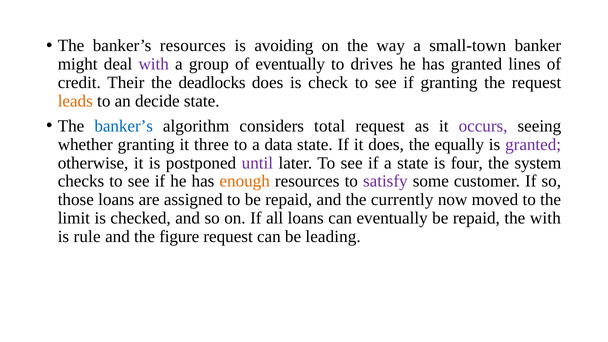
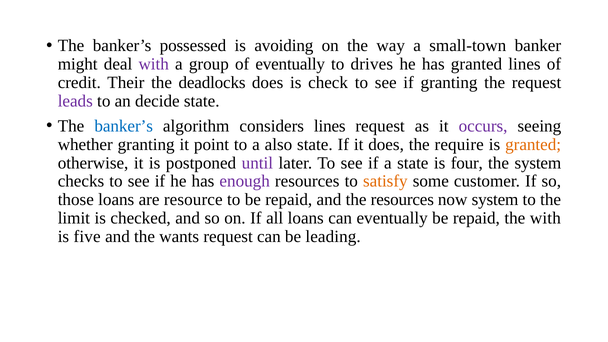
banker’s resources: resources -> possessed
leads colour: orange -> purple
considers total: total -> lines
three: three -> point
data: data -> also
equally: equally -> require
granted at (533, 144) colour: purple -> orange
enough colour: orange -> purple
satisfy colour: purple -> orange
assigned: assigned -> resource
the currently: currently -> resources
now moved: moved -> system
rule: rule -> five
figure: figure -> wants
